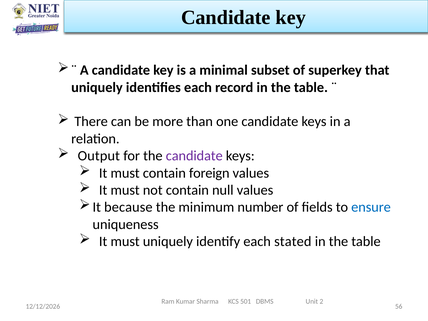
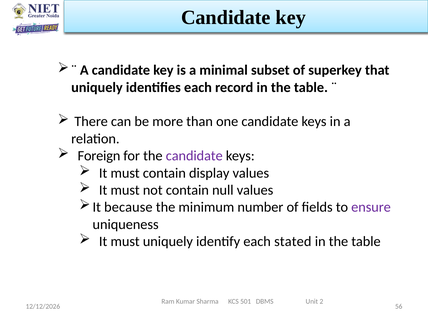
Output: Output -> Foreign
foreign: foreign -> display
ensure colour: blue -> purple
